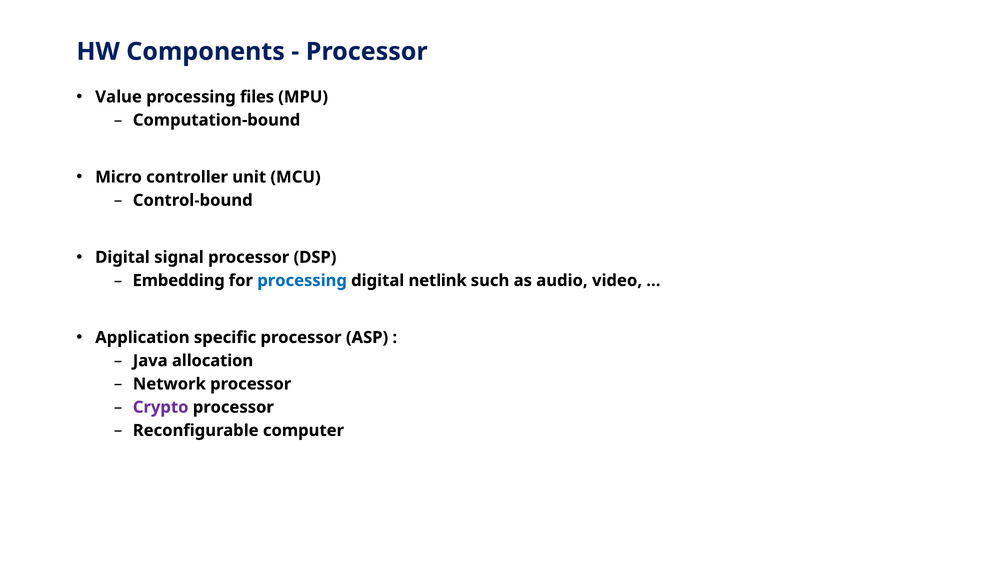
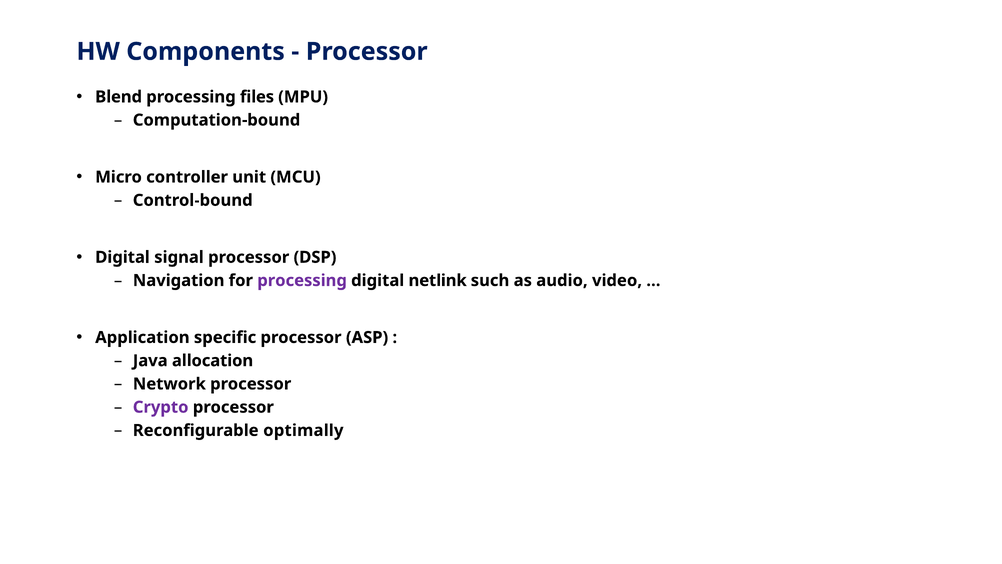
Value: Value -> Blend
Embedding: Embedding -> Navigation
processing at (302, 280) colour: blue -> purple
computer: computer -> optimally
